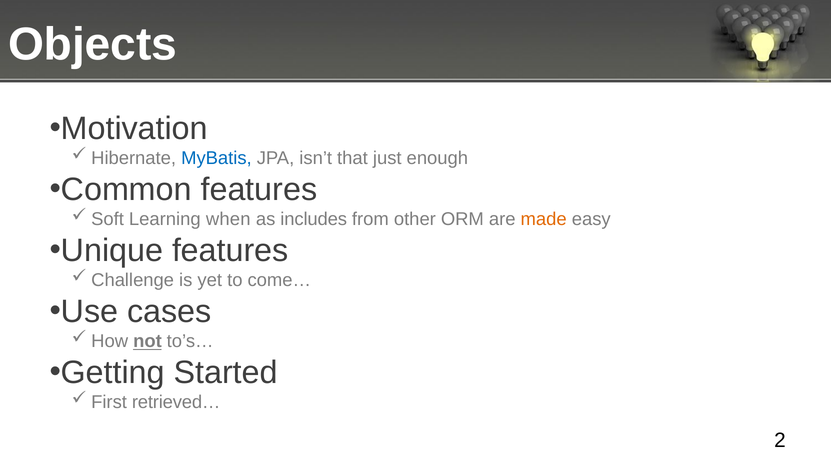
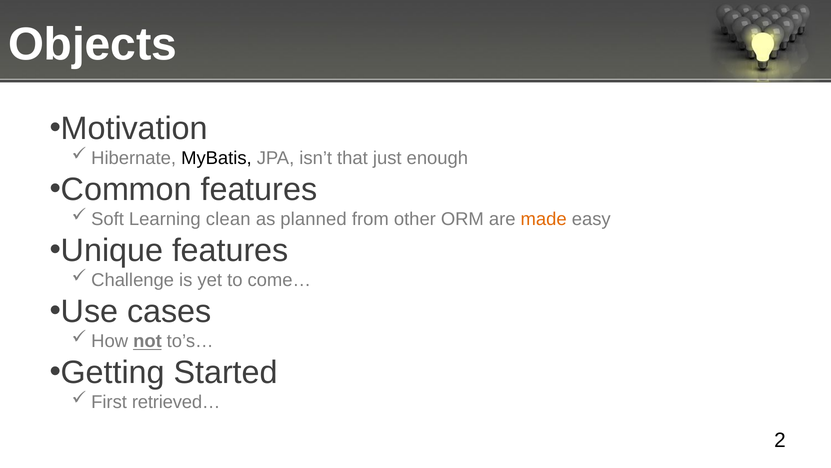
MyBatis colour: blue -> black
when: when -> clean
includes: includes -> planned
